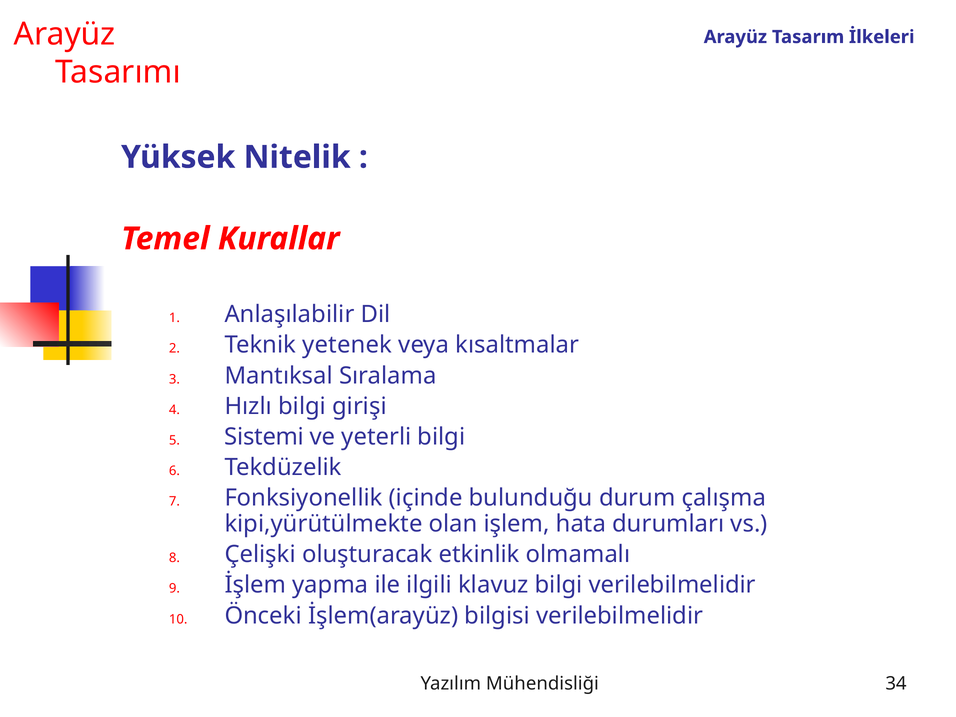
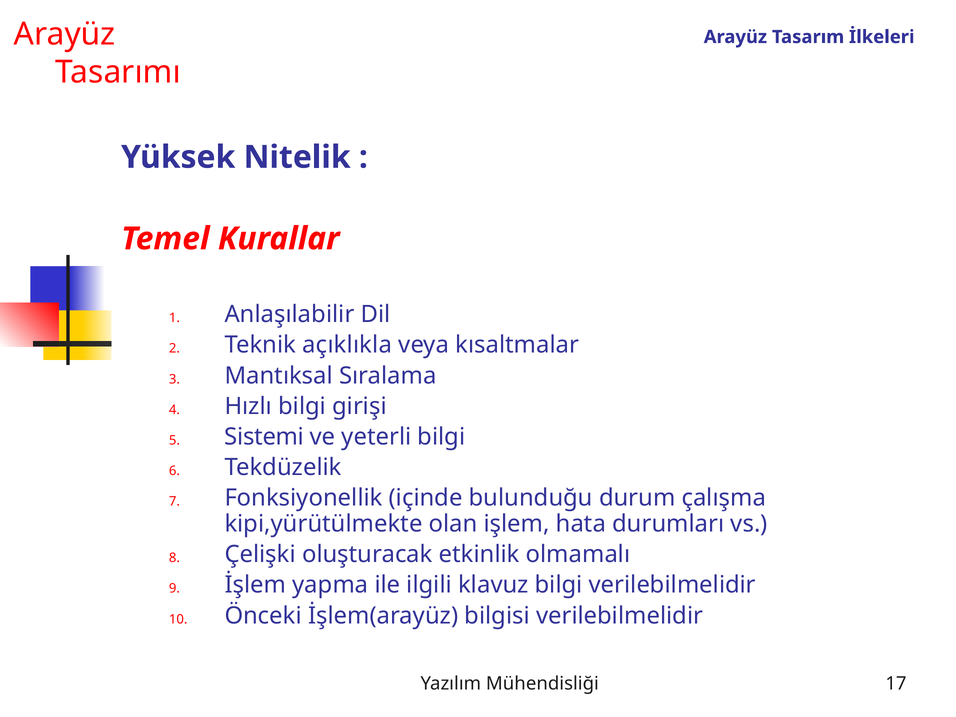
yetenek: yetenek -> açıklıkla
34: 34 -> 17
